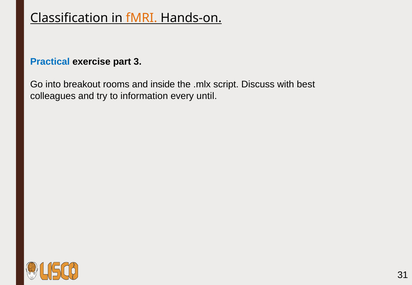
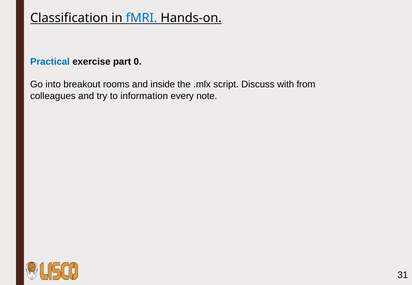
fMRI colour: orange -> blue
3: 3 -> 0
best: best -> from
until: until -> note
